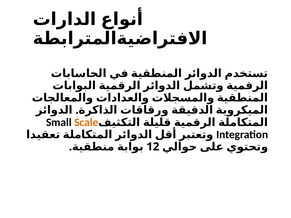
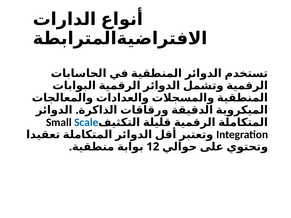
Scale colour: orange -> blue
